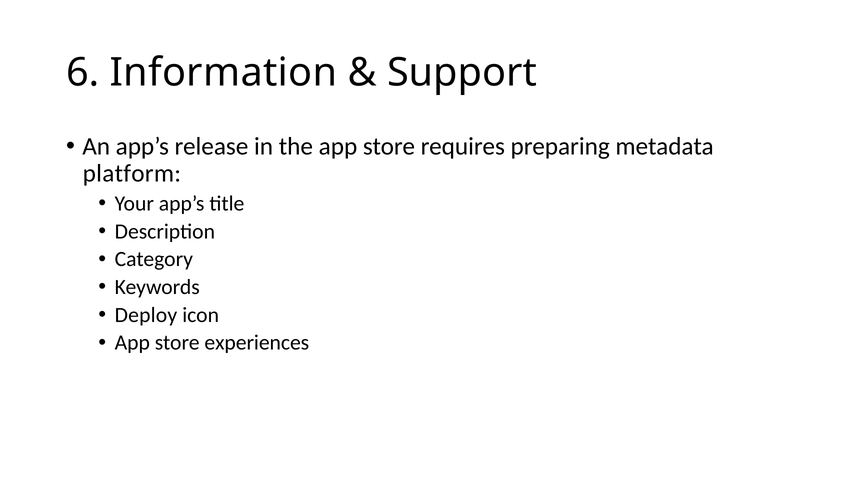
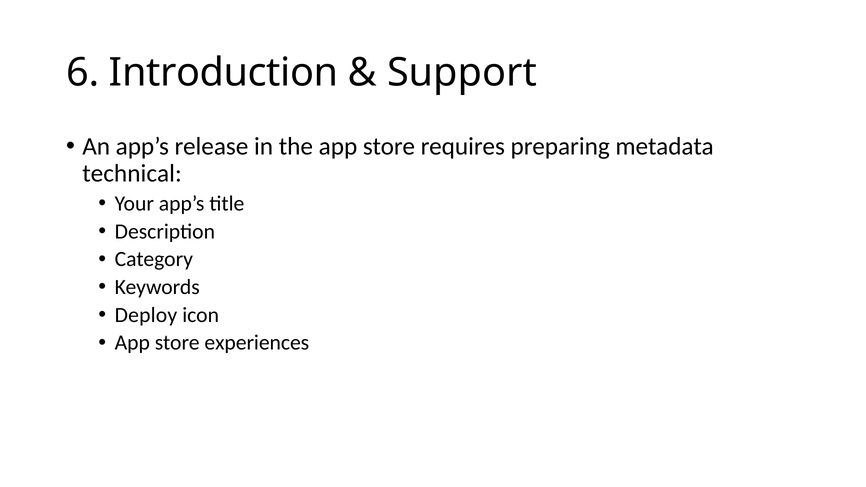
Information: Information -> Introduction
platform: platform -> technical
